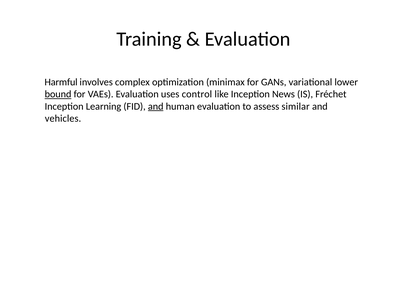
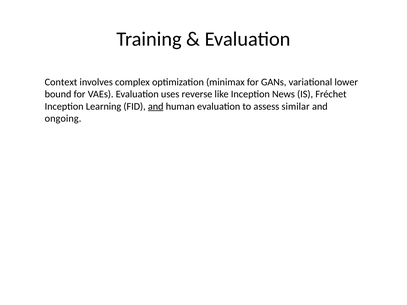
Harmful: Harmful -> Context
bound underline: present -> none
control: control -> reverse
vehicles: vehicles -> ongoing
